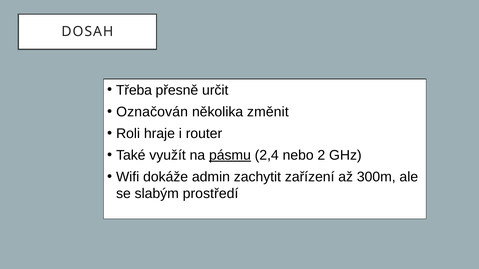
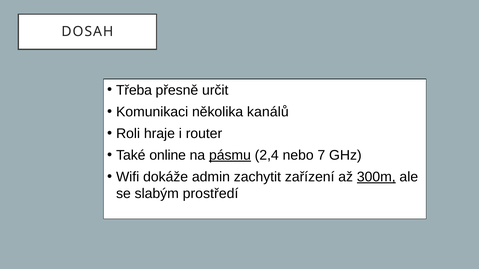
Označován: Označován -> Komunikaci
změnit: změnit -> kanálů
využít: využít -> online
2: 2 -> 7
300m underline: none -> present
